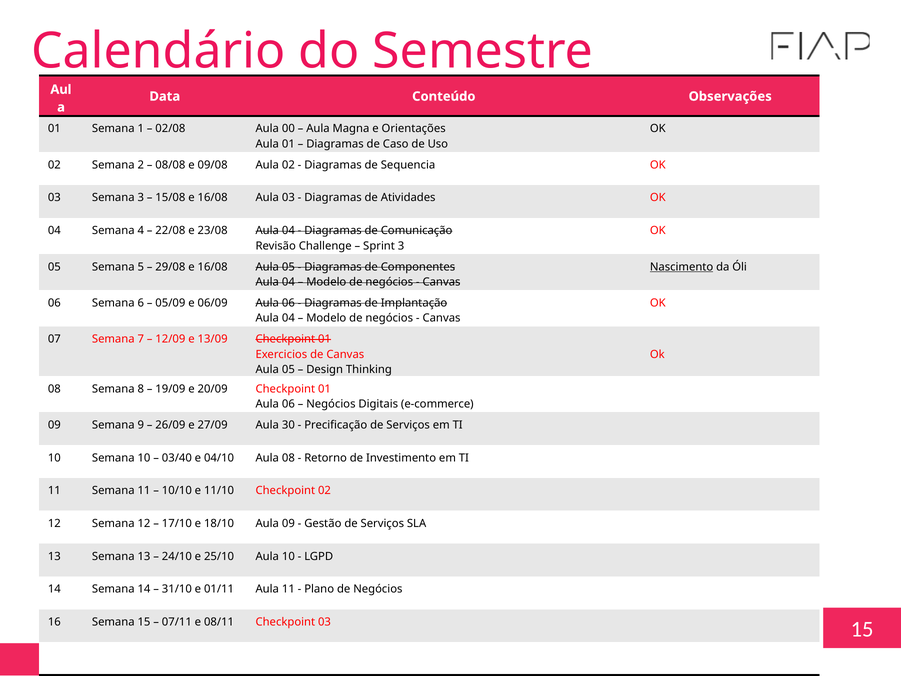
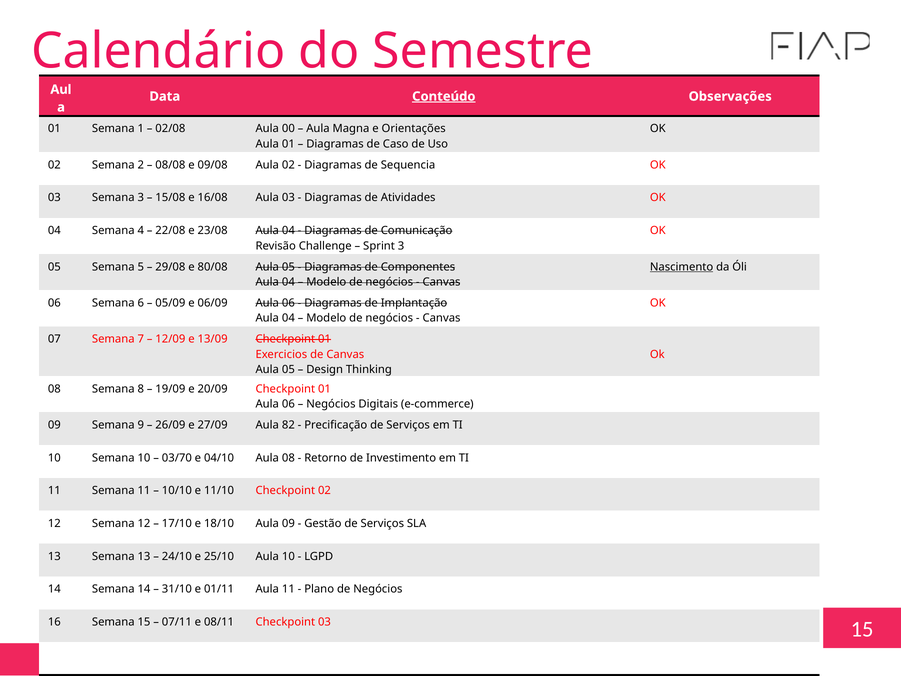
Conteúdo underline: none -> present
29/08 e 16/08: 16/08 -> 80/08
30: 30 -> 82
03/40: 03/40 -> 03/70
